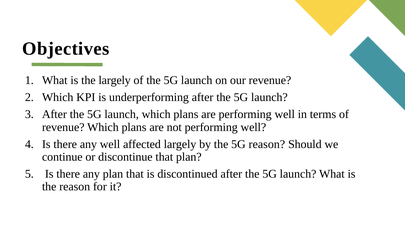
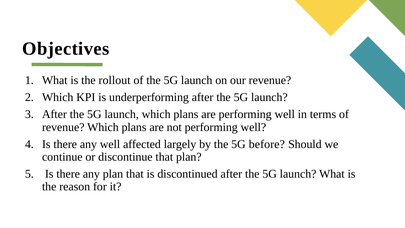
the largely: largely -> rollout
5G reason: reason -> before
